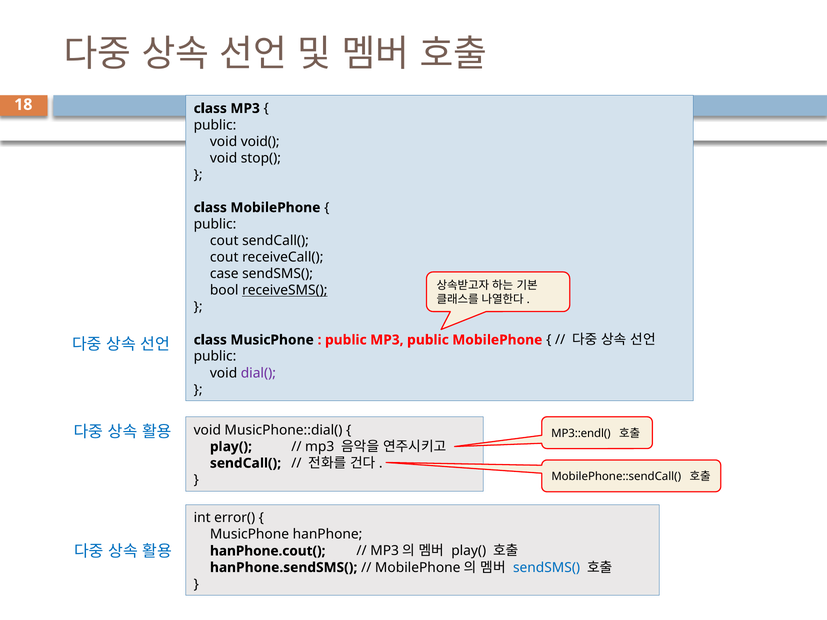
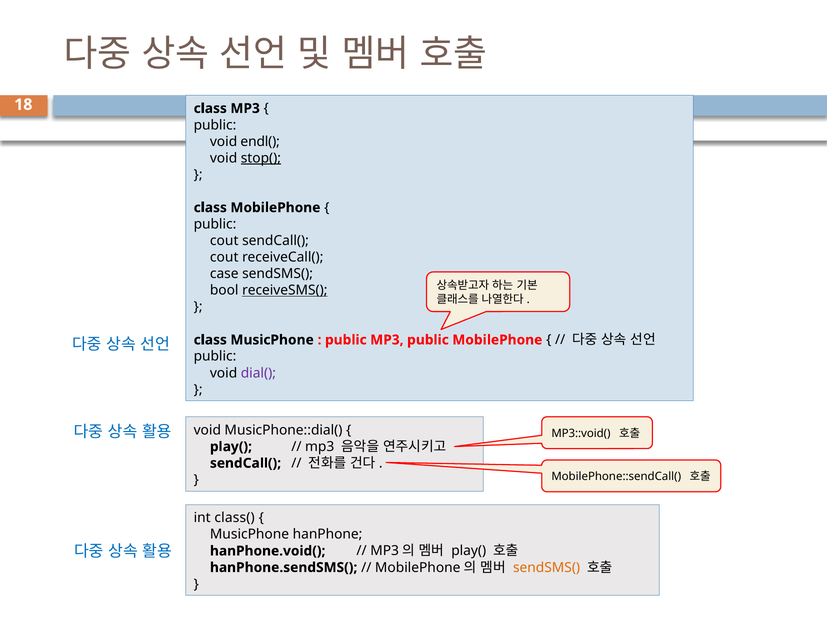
void(: void( -> endl(
stop( underline: none -> present
MP3::endl(: MP3::endl( -> MP3::void(
error(: error( -> class(
hanPhone.cout(: hanPhone.cout( -> hanPhone.void(
sendSMS( at (547, 568) colour: blue -> orange
